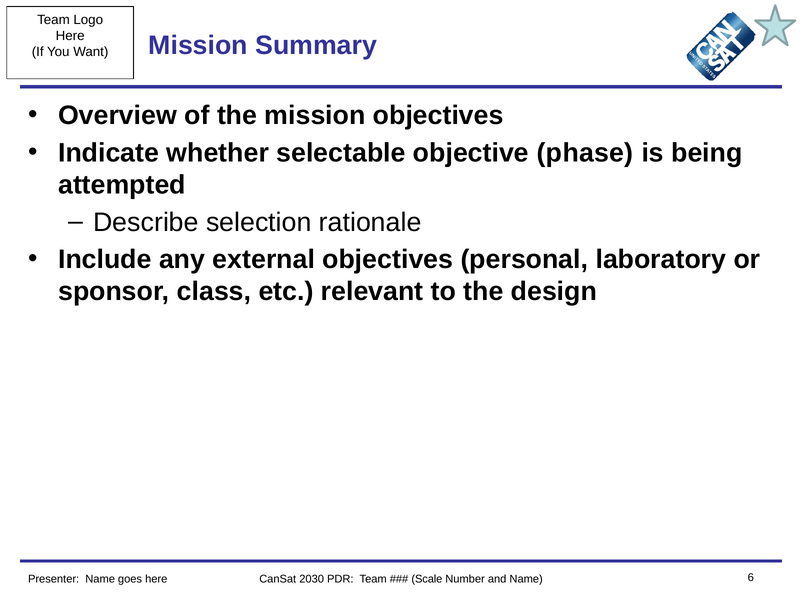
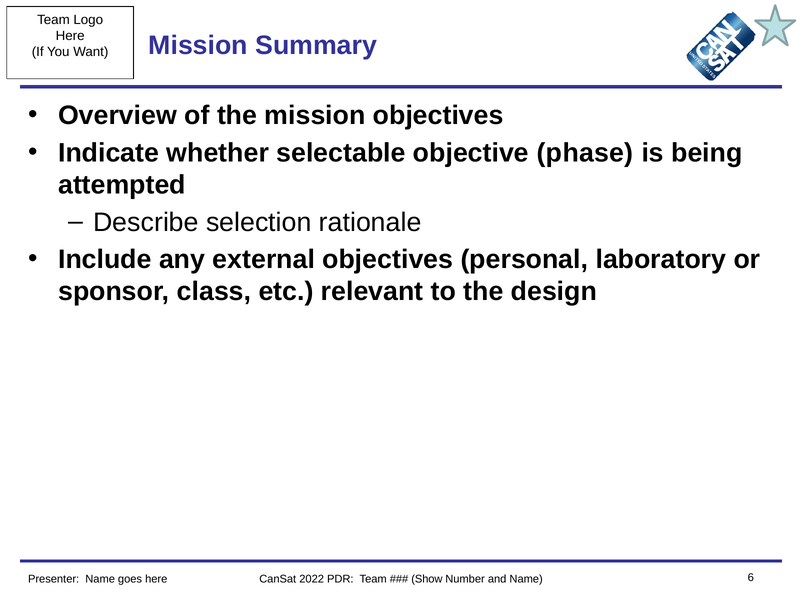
2030: 2030 -> 2022
Scale: Scale -> Show
